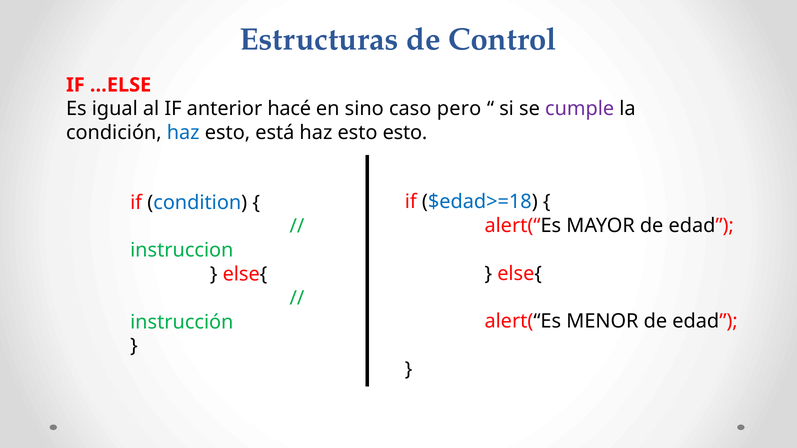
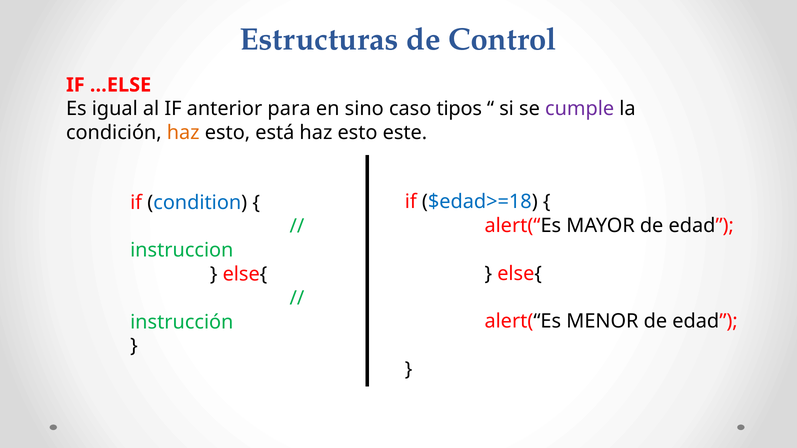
hacé: hacé -> para
pero: pero -> tipos
haz at (183, 133) colour: blue -> orange
esto esto: esto -> este
